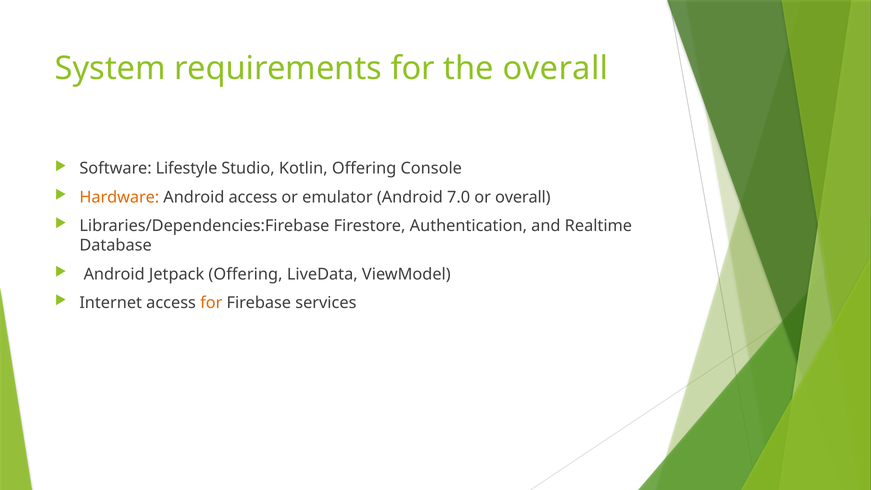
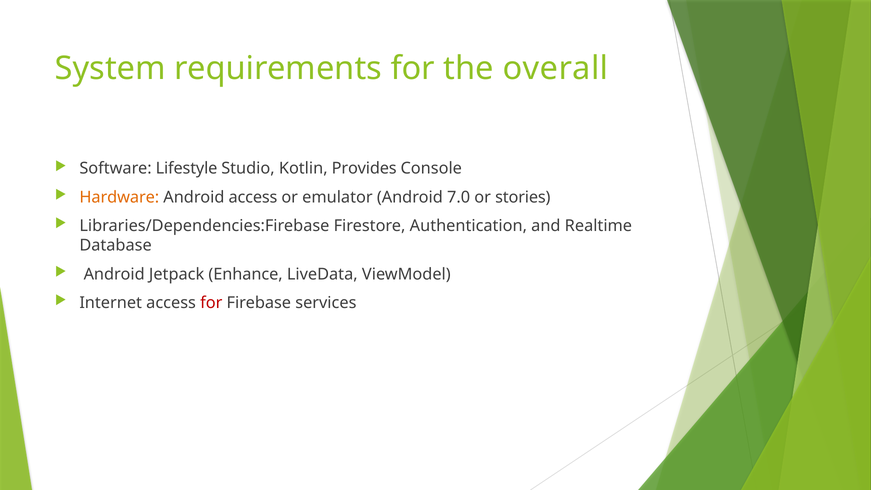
Kotlin Offering: Offering -> Provides
or overall: overall -> stories
Jetpack Offering: Offering -> Enhance
for at (211, 303) colour: orange -> red
